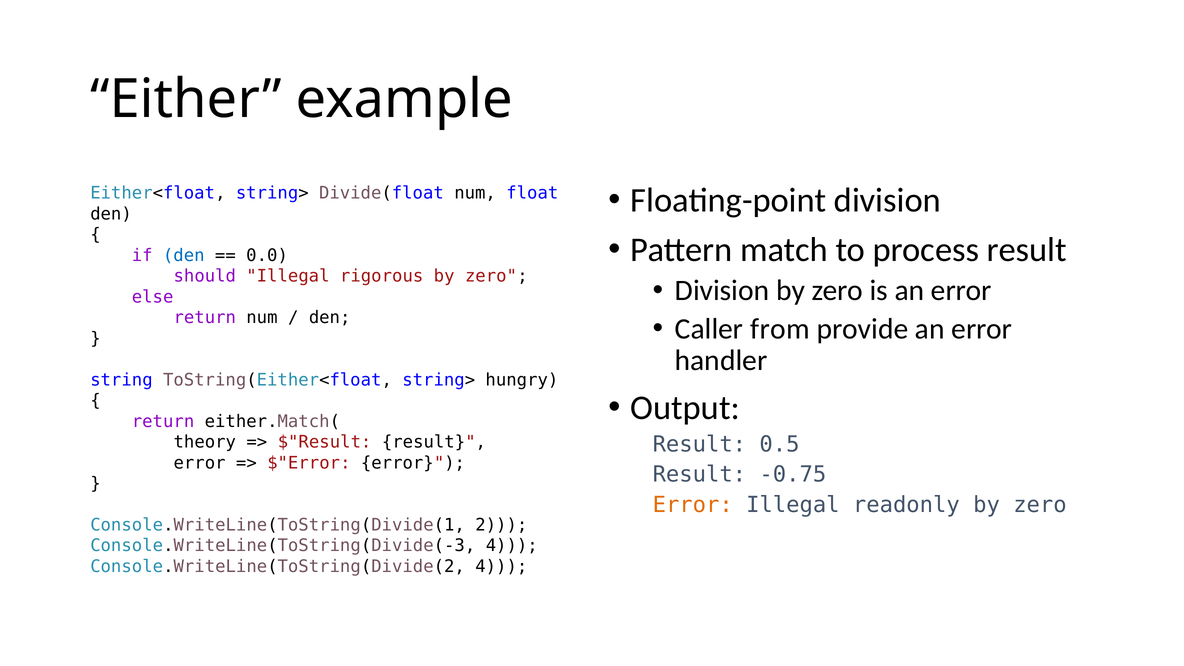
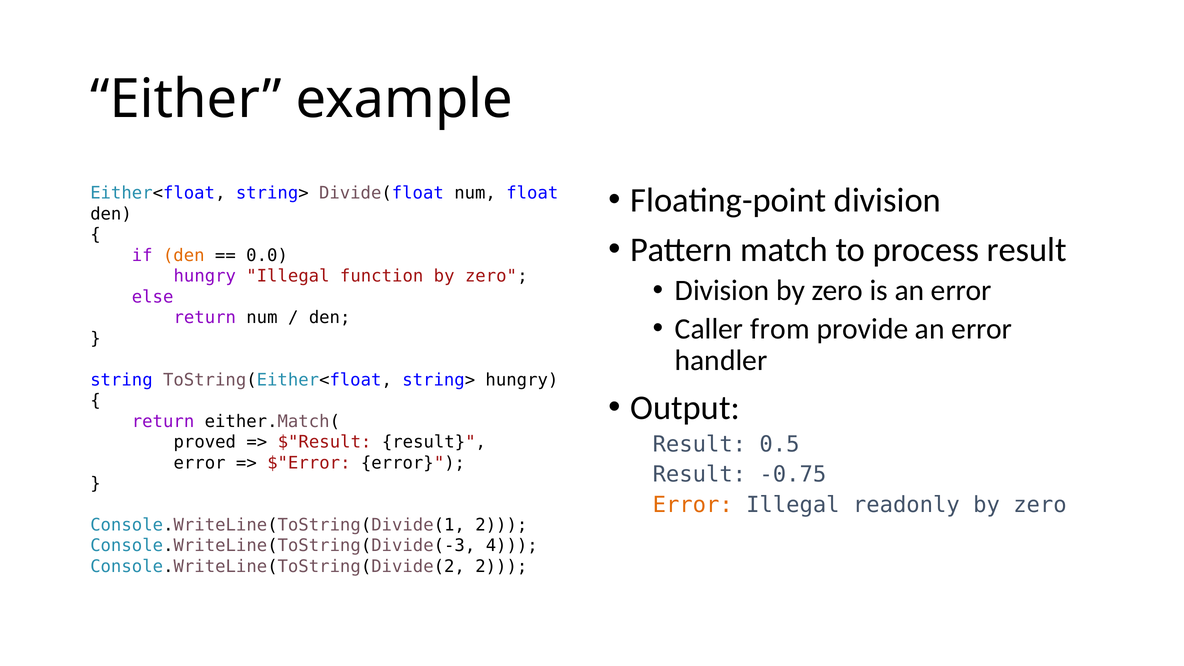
den at (184, 255) colour: blue -> orange
should at (205, 276): should -> hungry
rigorous: rigorous -> function
theory: theory -> proved
Console.WriteLine(ToString(Divide(2 4: 4 -> 2
